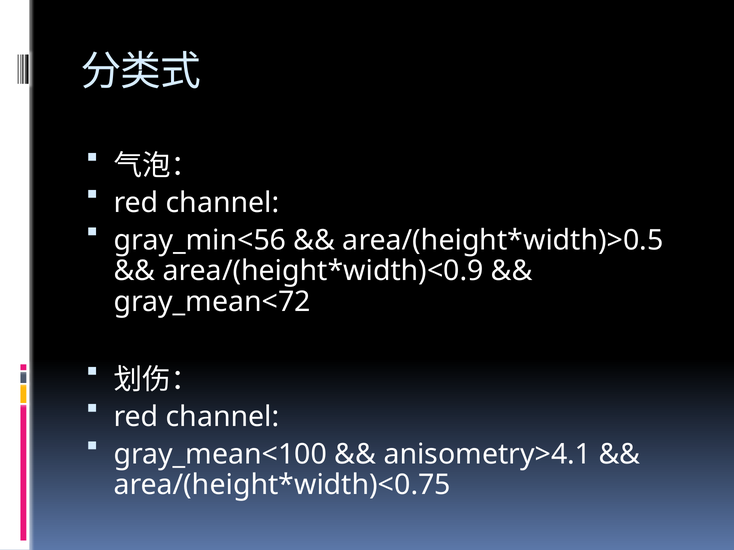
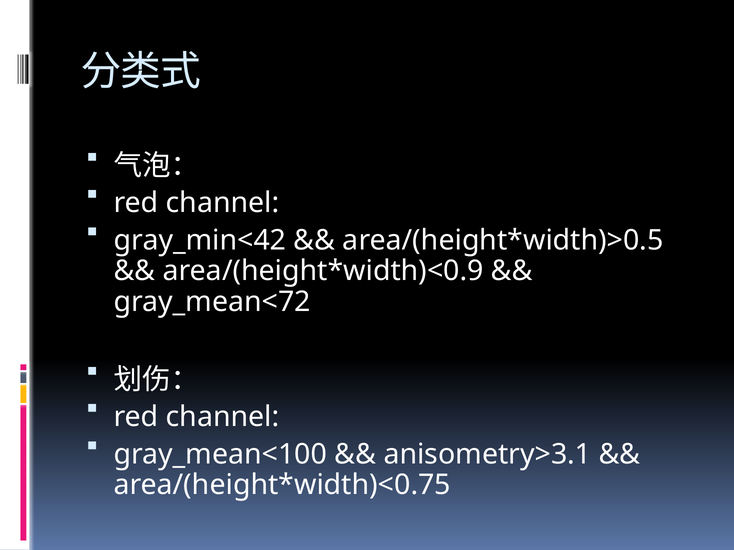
gray_min<56: gray_min<56 -> gray_min<42
anisometry>4.1: anisometry>4.1 -> anisometry>3.1
